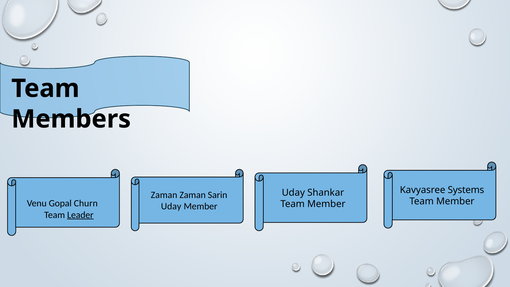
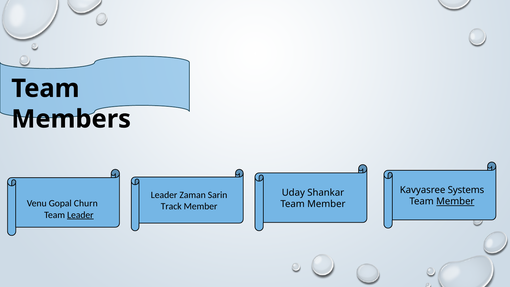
Zaman at (164, 195): Zaman -> Leader
Member at (455, 201) underline: none -> present
Uday at (171, 206): Uday -> Track
